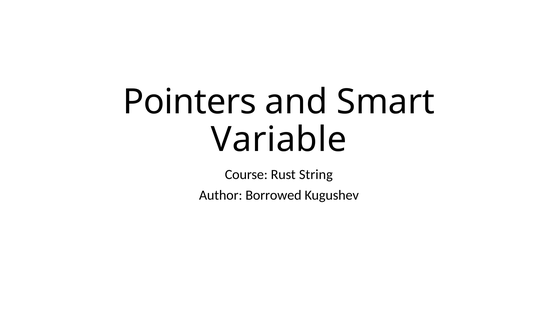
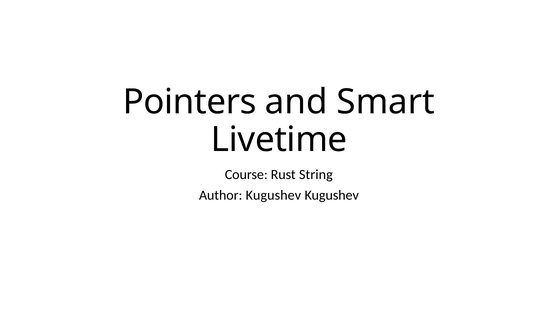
Variable: Variable -> Livetime
Author Borrowed: Borrowed -> Kugushev
